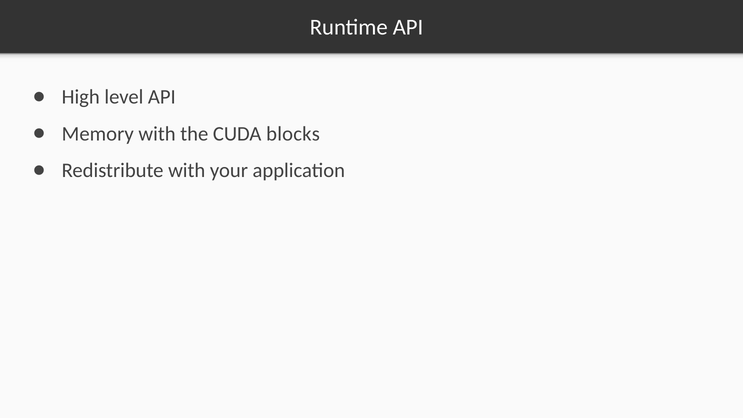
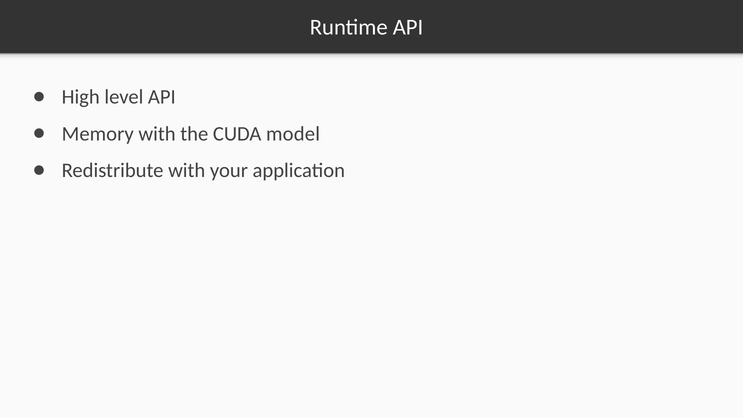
blocks: blocks -> model
